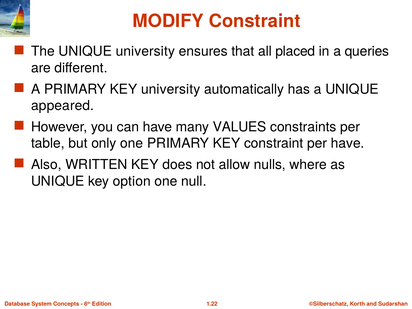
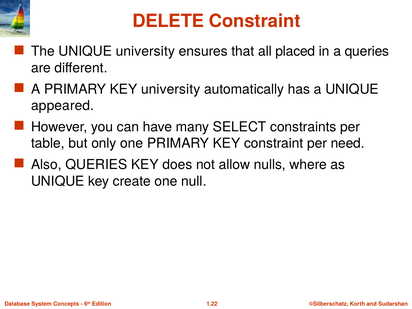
MODIFY: MODIFY -> DELETE
VALUES: VALUES -> SELECT
per have: have -> need
Also WRITTEN: WRITTEN -> QUERIES
option: option -> create
